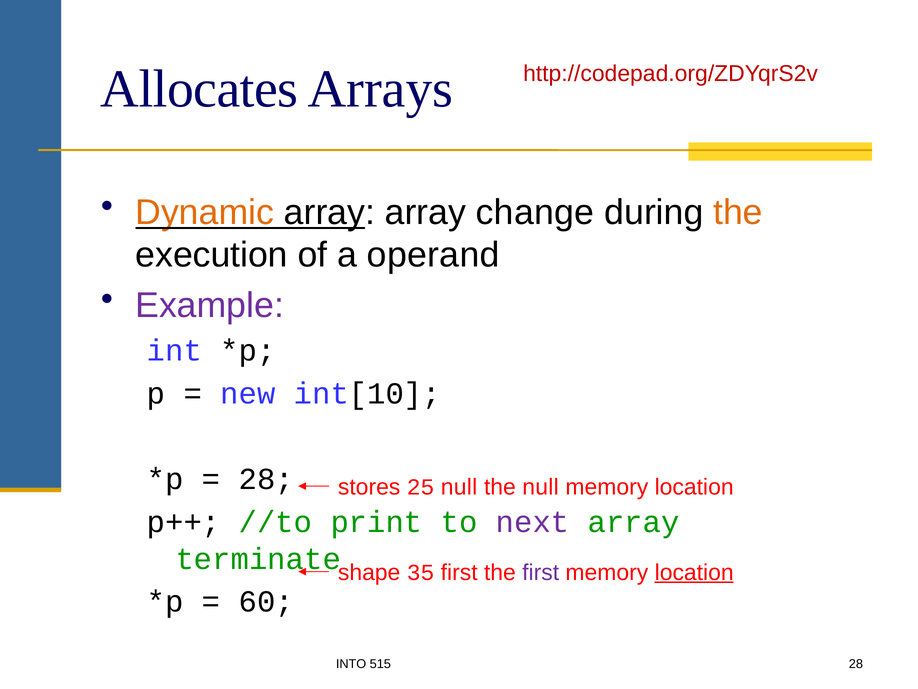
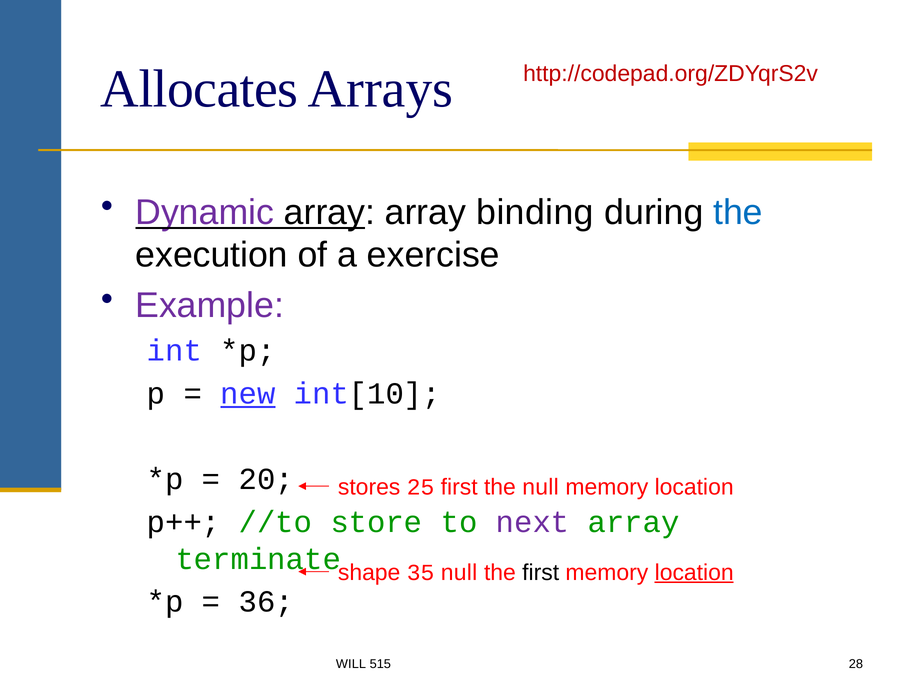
Dynamic colour: orange -> purple
change: change -> binding
the at (738, 212) colour: orange -> blue
operand: operand -> exercise
new underline: none -> present
28 at (266, 479): 28 -> 20
25 null: null -> first
print: print -> store
35 first: first -> null
first at (541, 572) colour: purple -> black
60: 60 -> 36
INTO: INTO -> WILL
